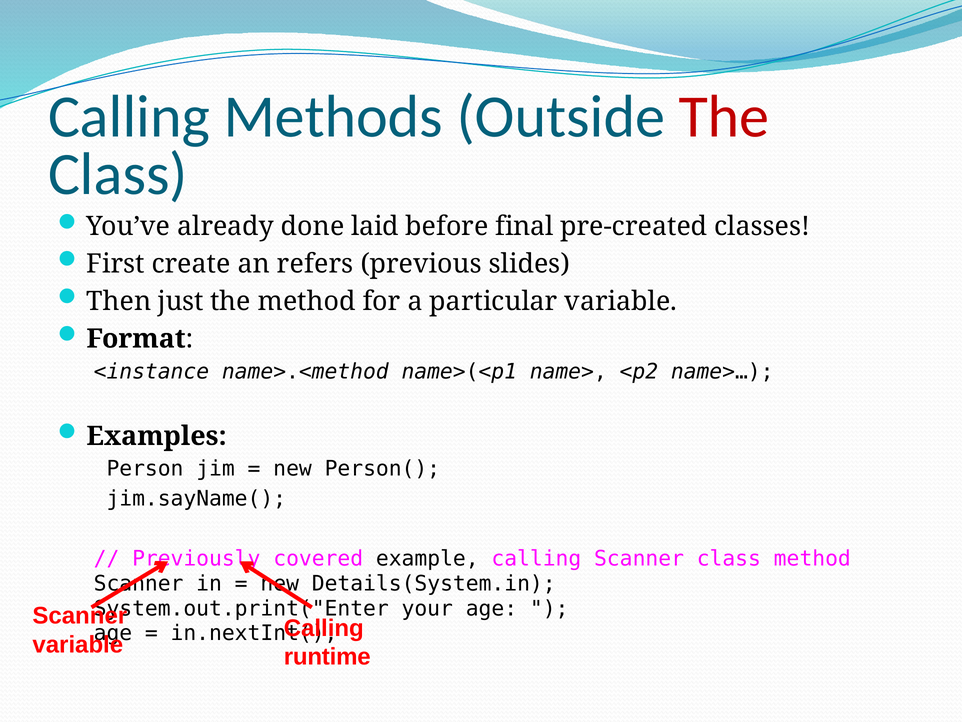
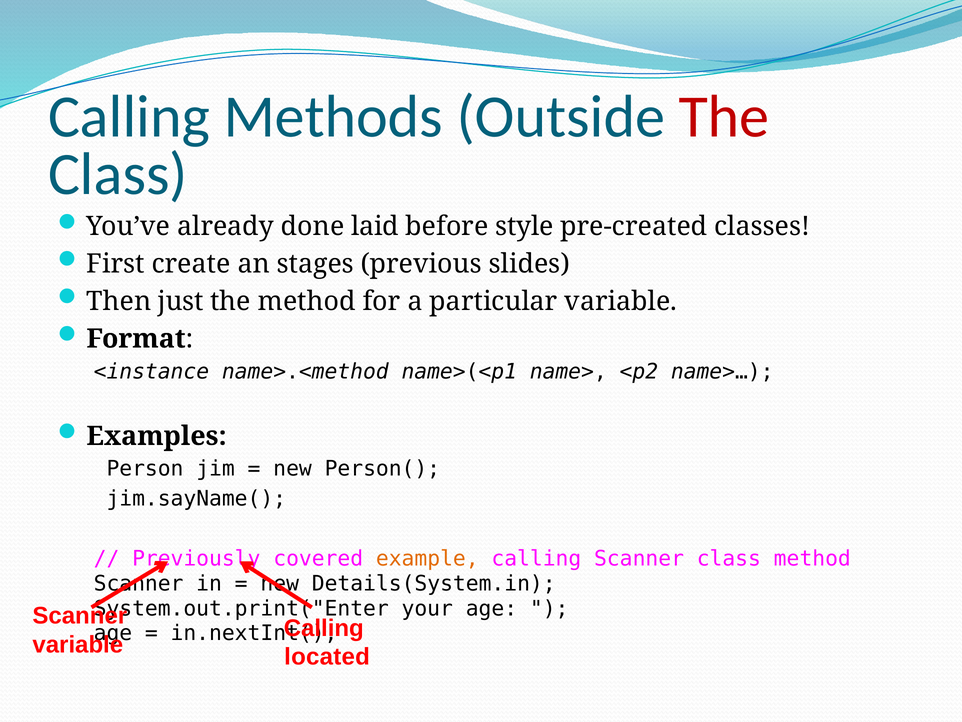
final: final -> style
refers: refers -> stages
example colour: black -> orange
runtime: runtime -> located
